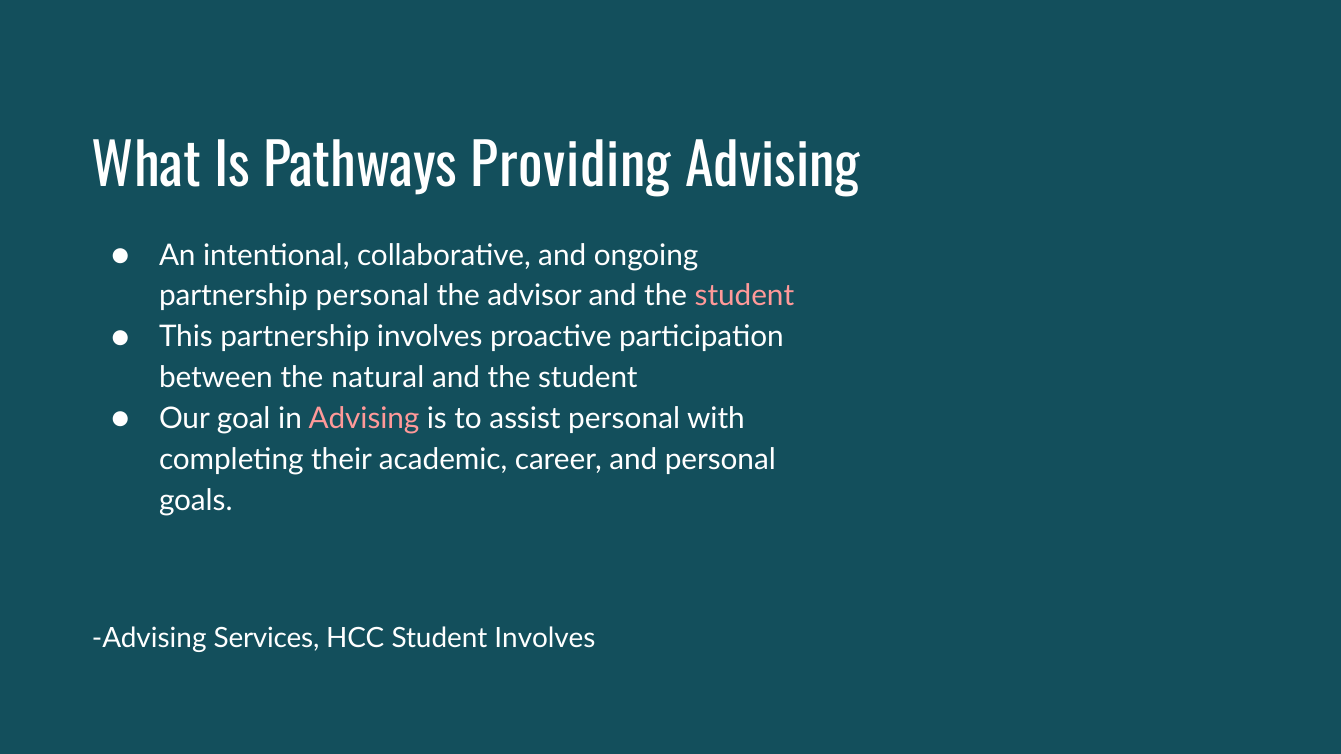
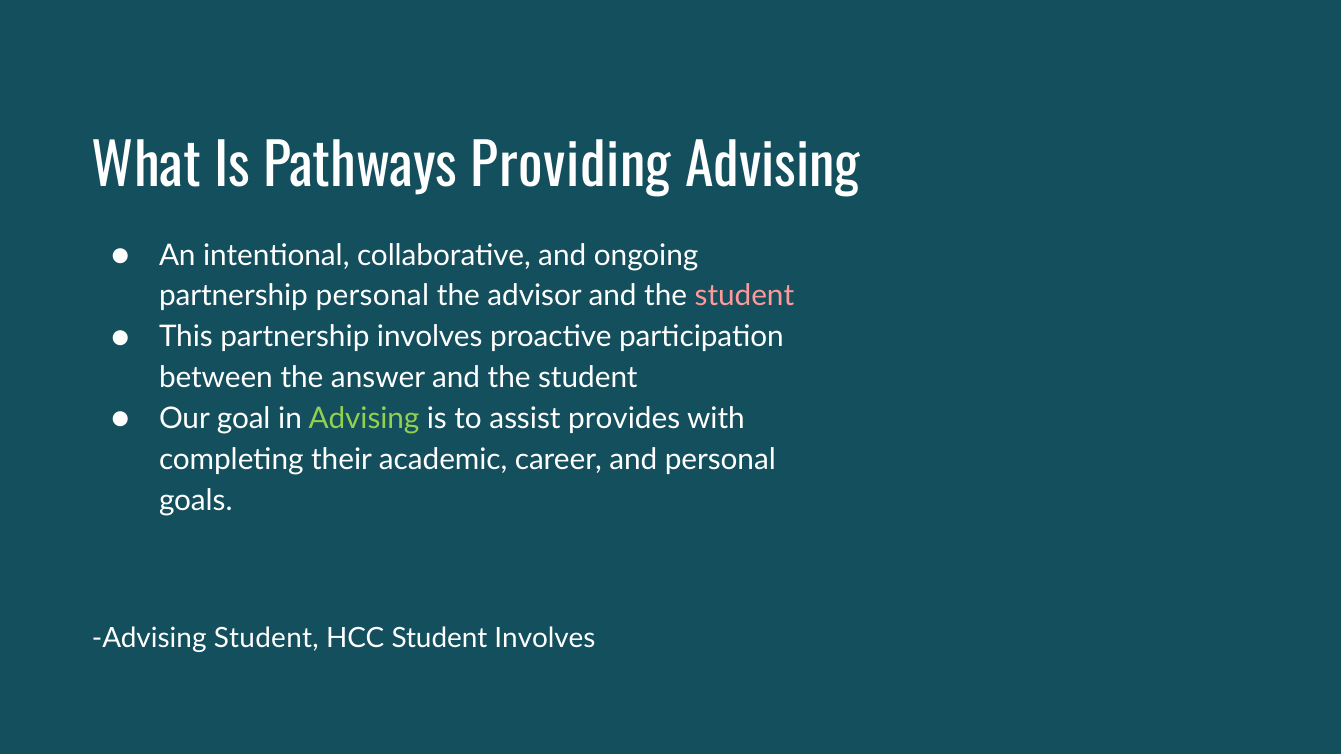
natural: natural -> answer
Advising at (364, 419) colour: pink -> light green
assist personal: personal -> provides
Advising Services: Services -> Student
